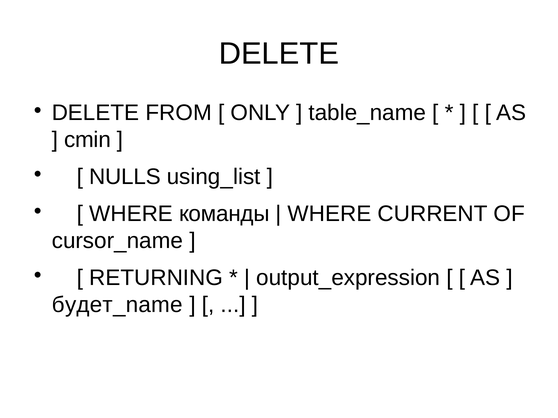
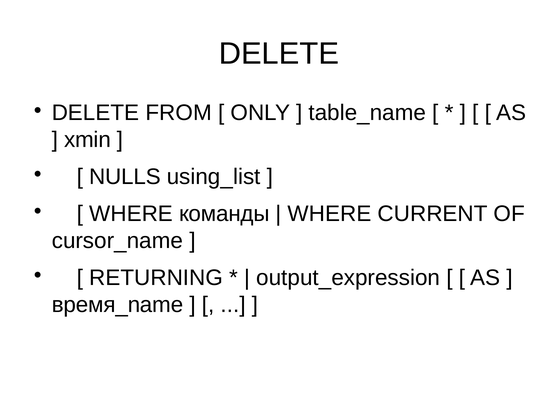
cmin: cmin -> xmin
будет_name: будет_name -> время_name
